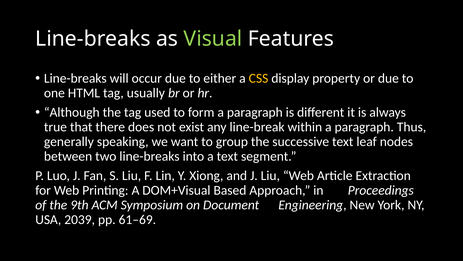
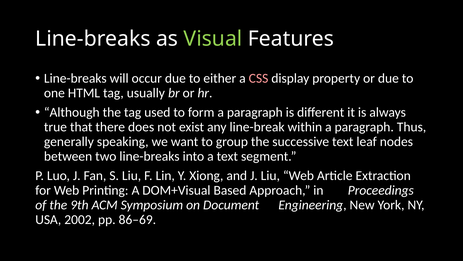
CSS colour: yellow -> pink
2039: 2039 -> 2002
61–69: 61–69 -> 86–69
